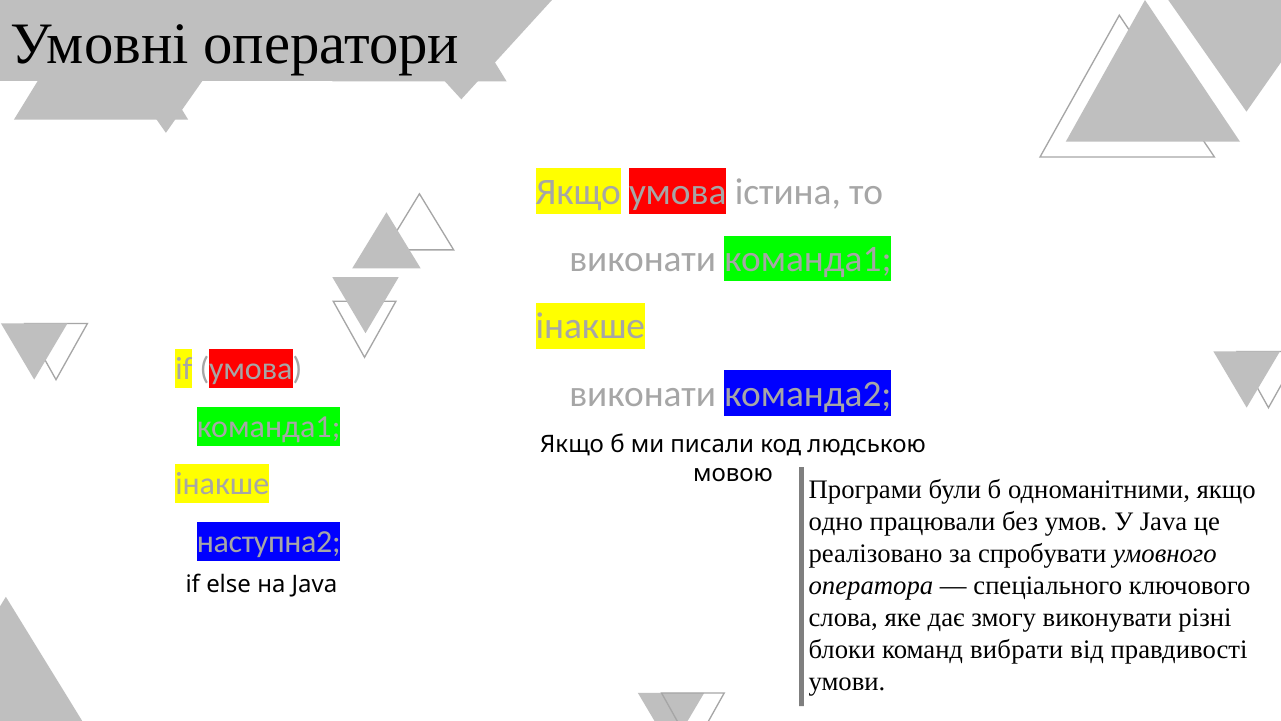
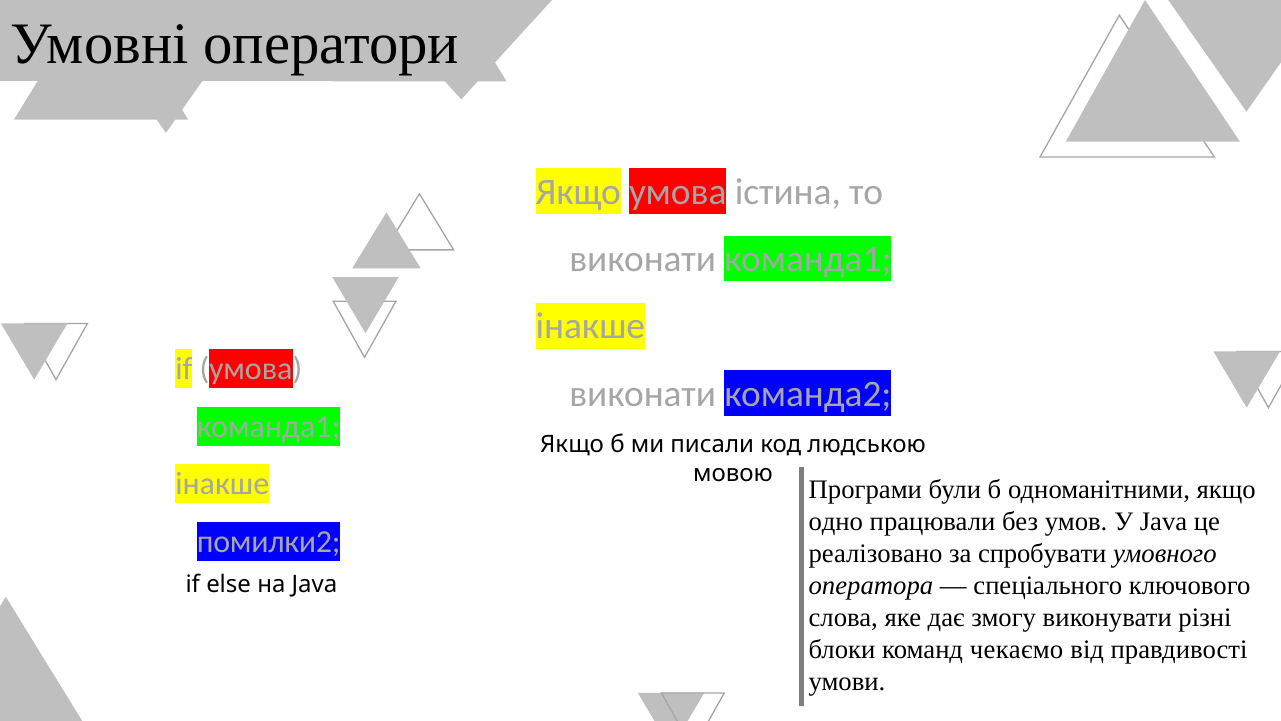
наступна2: наступна2 -> помилки2
вибрати: вибрати -> чекаємо
